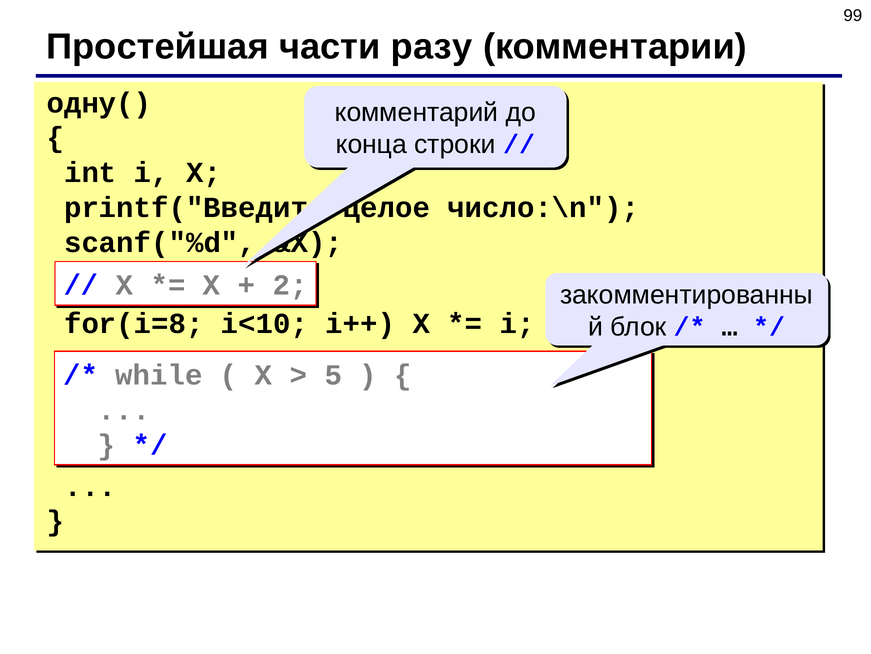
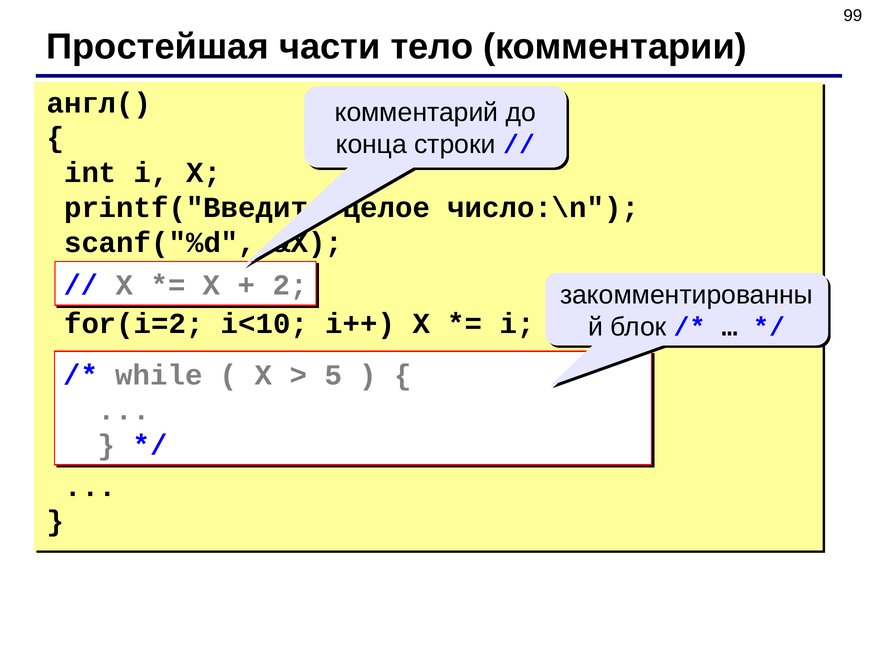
разу: разу -> тело
одну(: одну( -> англ(
for(i=8: for(i=8 -> for(i=2
